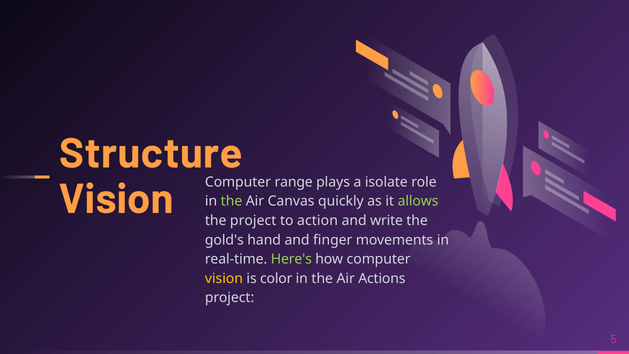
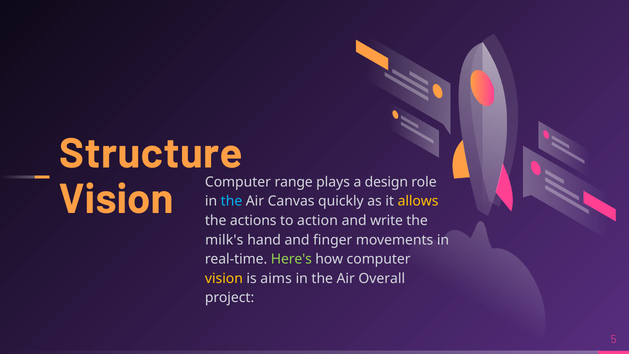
isolate: isolate -> design
the at (232, 201) colour: light green -> light blue
allows colour: light green -> yellow
the project: project -> actions
gold's: gold's -> milk's
color: color -> aims
Actions: Actions -> Overall
